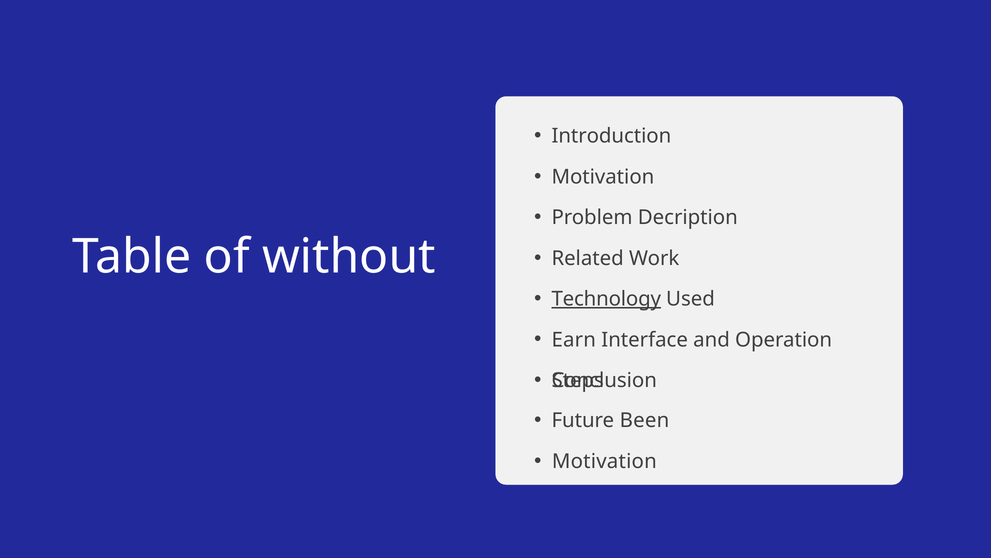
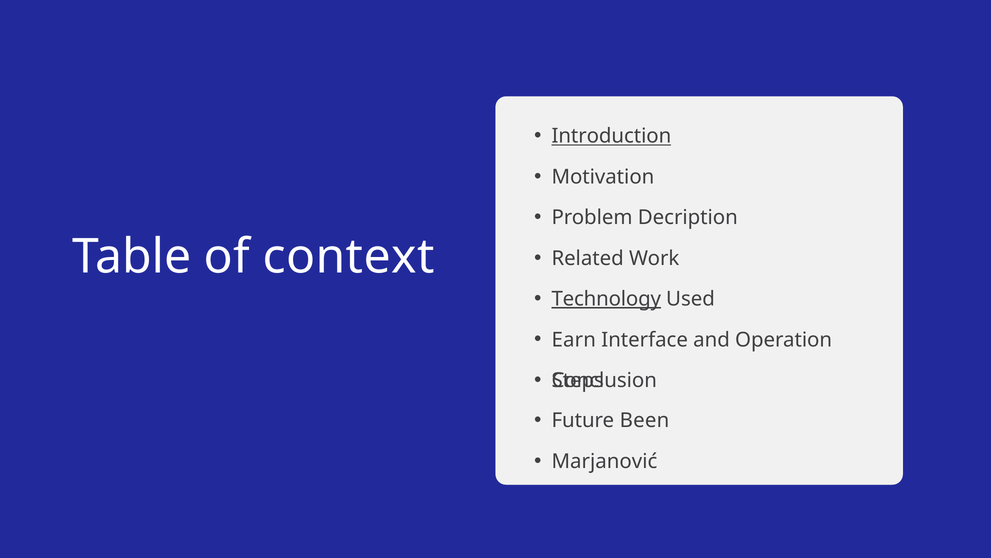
Introduction underline: none -> present
without: without -> context
Motivation at (604, 461): Motivation -> Marjanović
